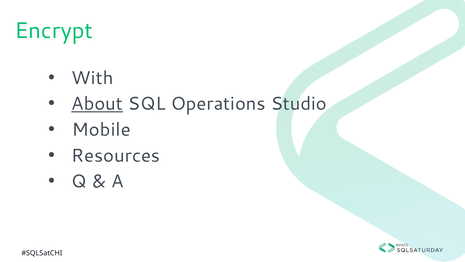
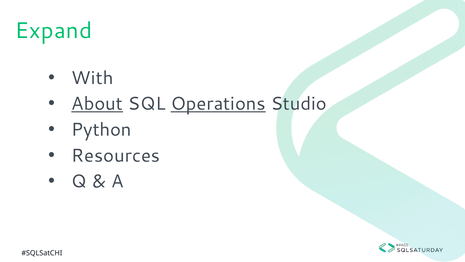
Encrypt: Encrypt -> Expand
Operations underline: none -> present
Mobile: Mobile -> Python
